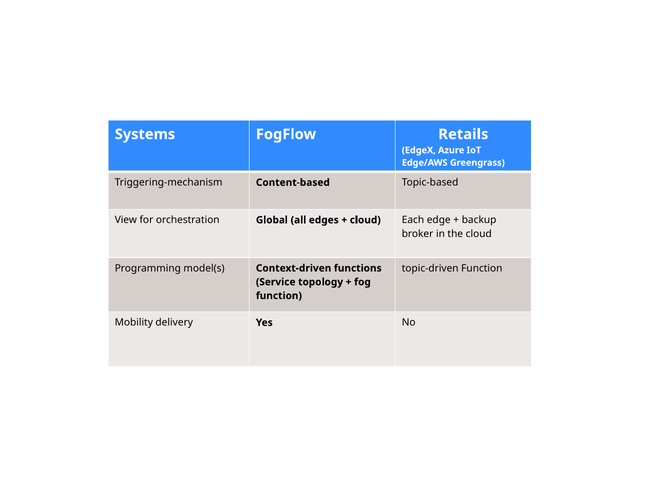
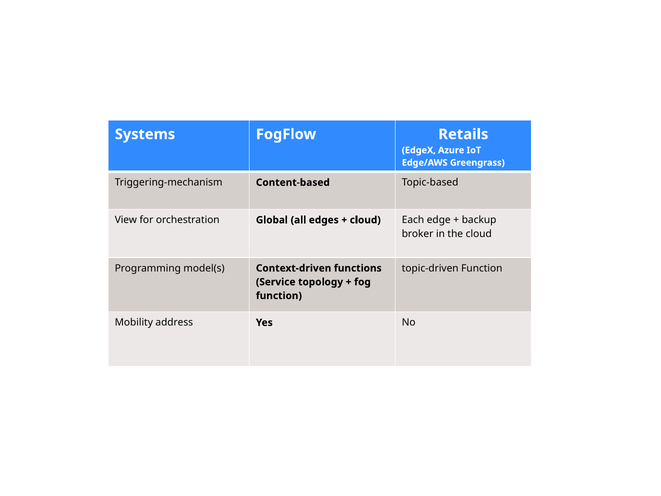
delivery: delivery -> address
